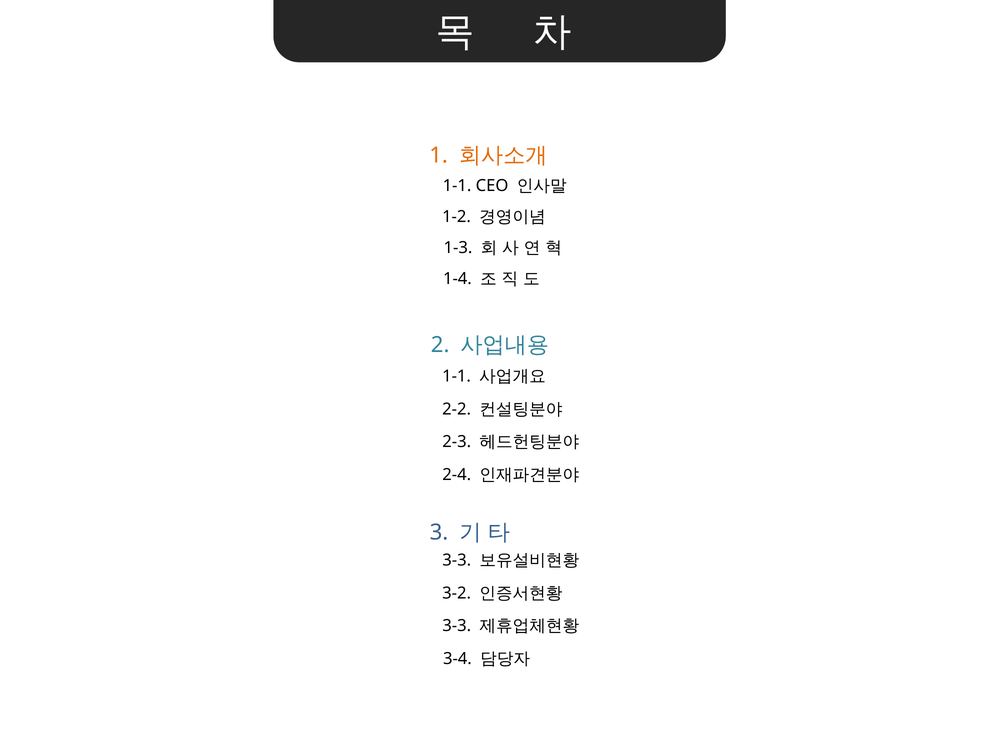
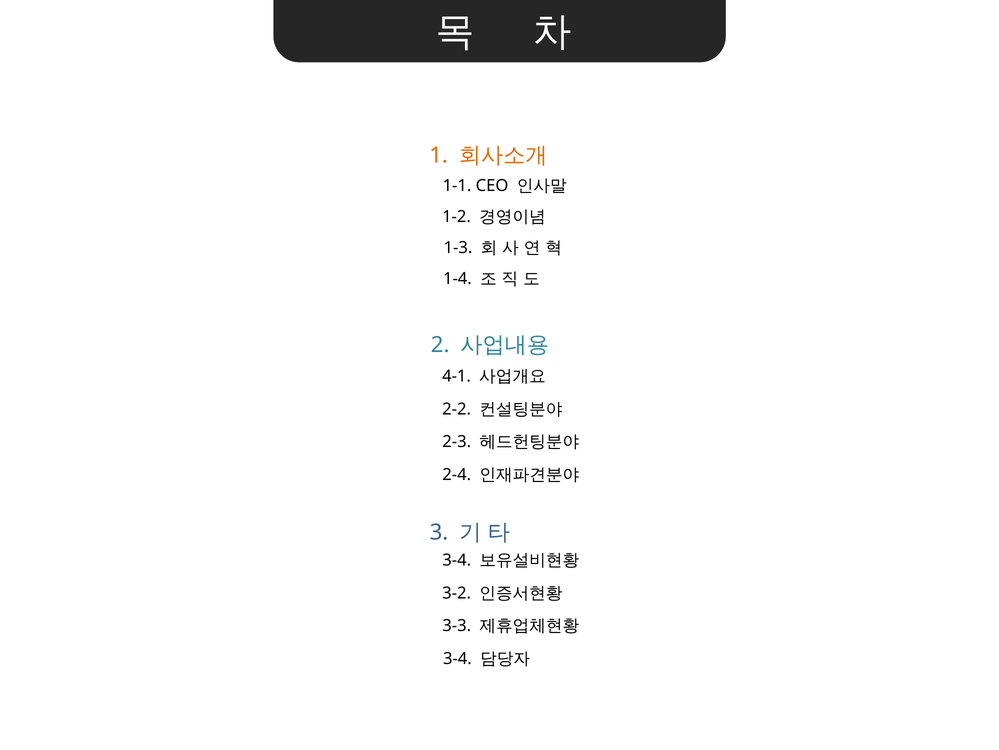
1-1 at (457, 376): 1-1 -> 4-1
3-3 at (457, 560): 3-3 -> 3-4
